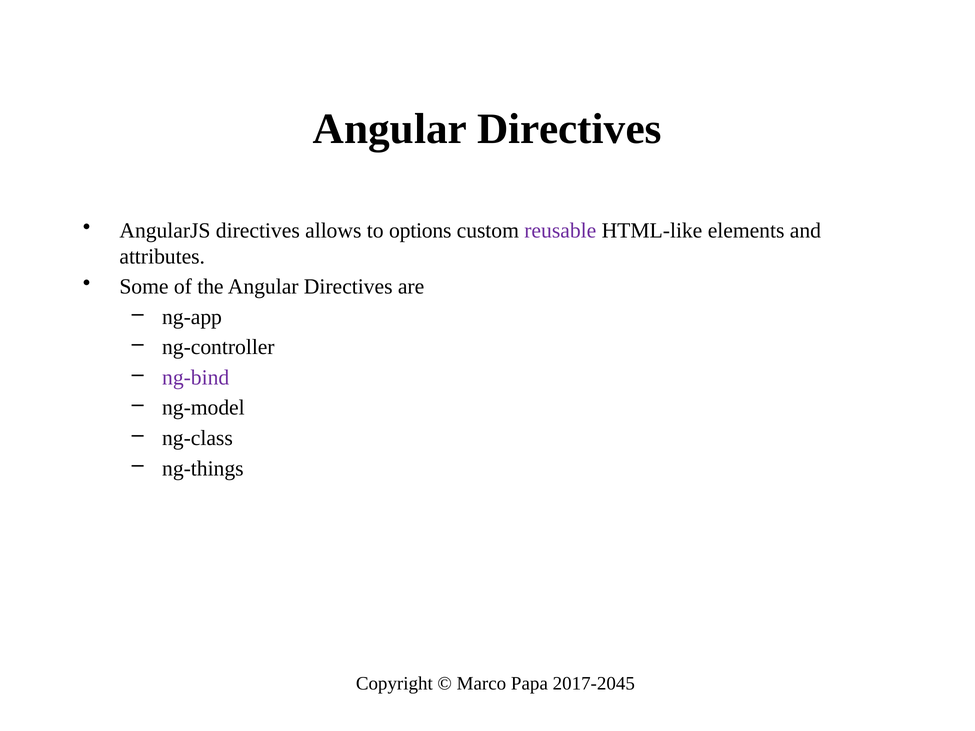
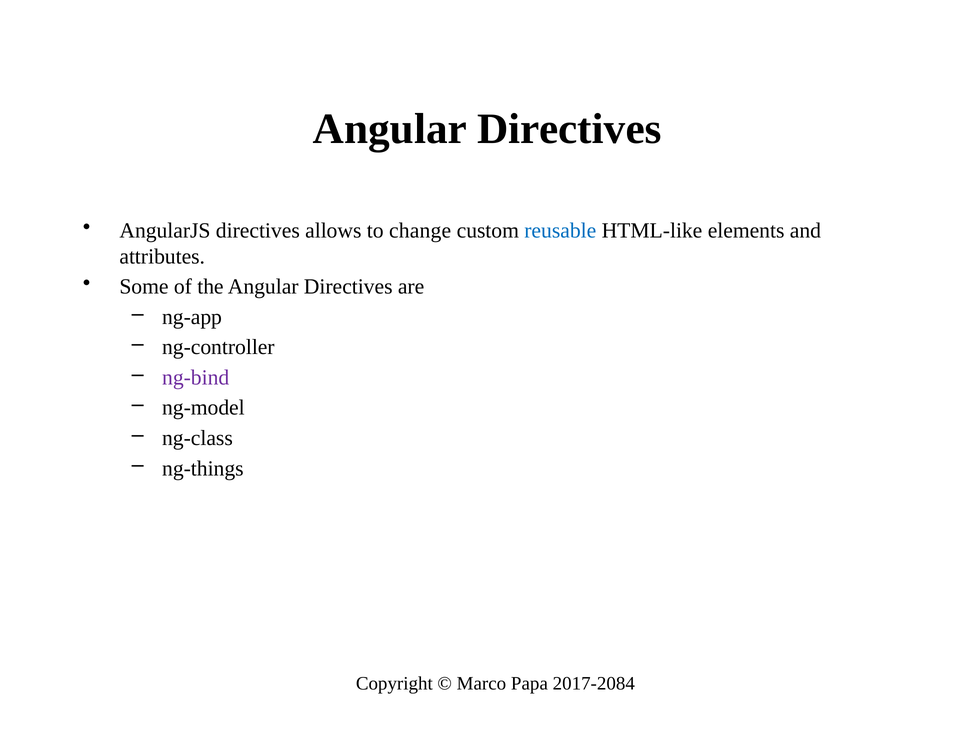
options: options -> change
reusable colour: purple -> blue
2017-2045: 2017-2045 -> 2017-2084
